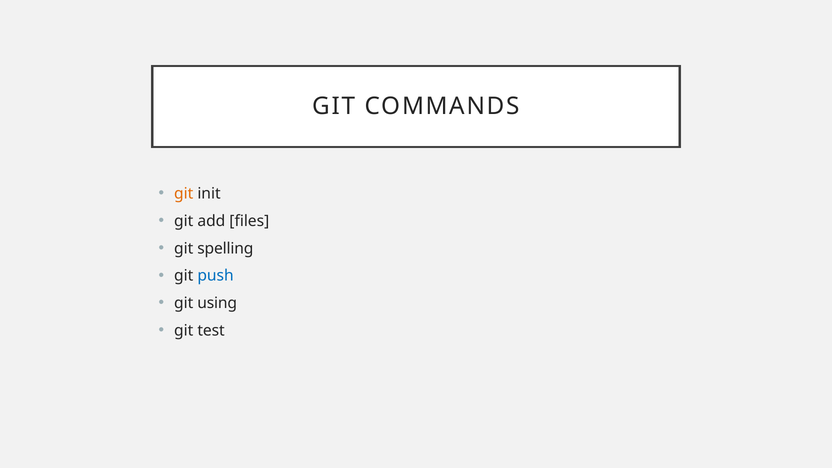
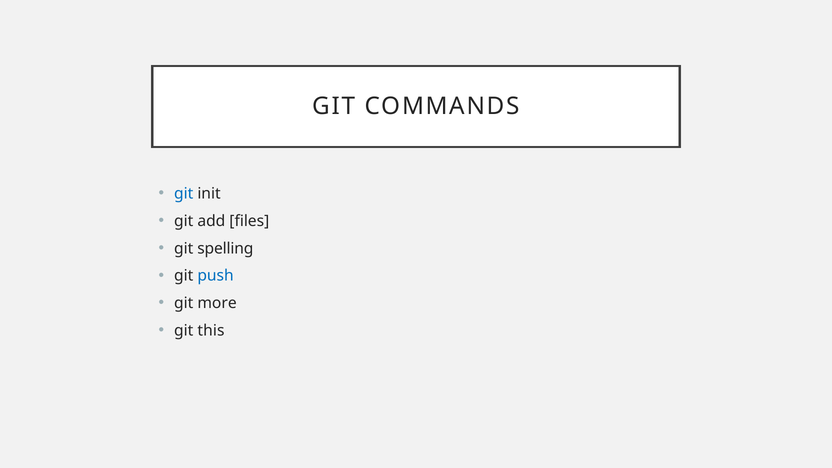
git at (184, 194) colour: orange -> blue
using: using -> more
test: test -> this
